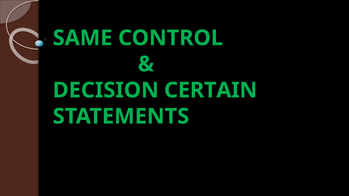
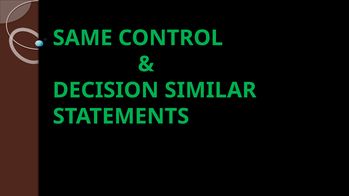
CERTAIN: CERTAIN -> SIMILAR
